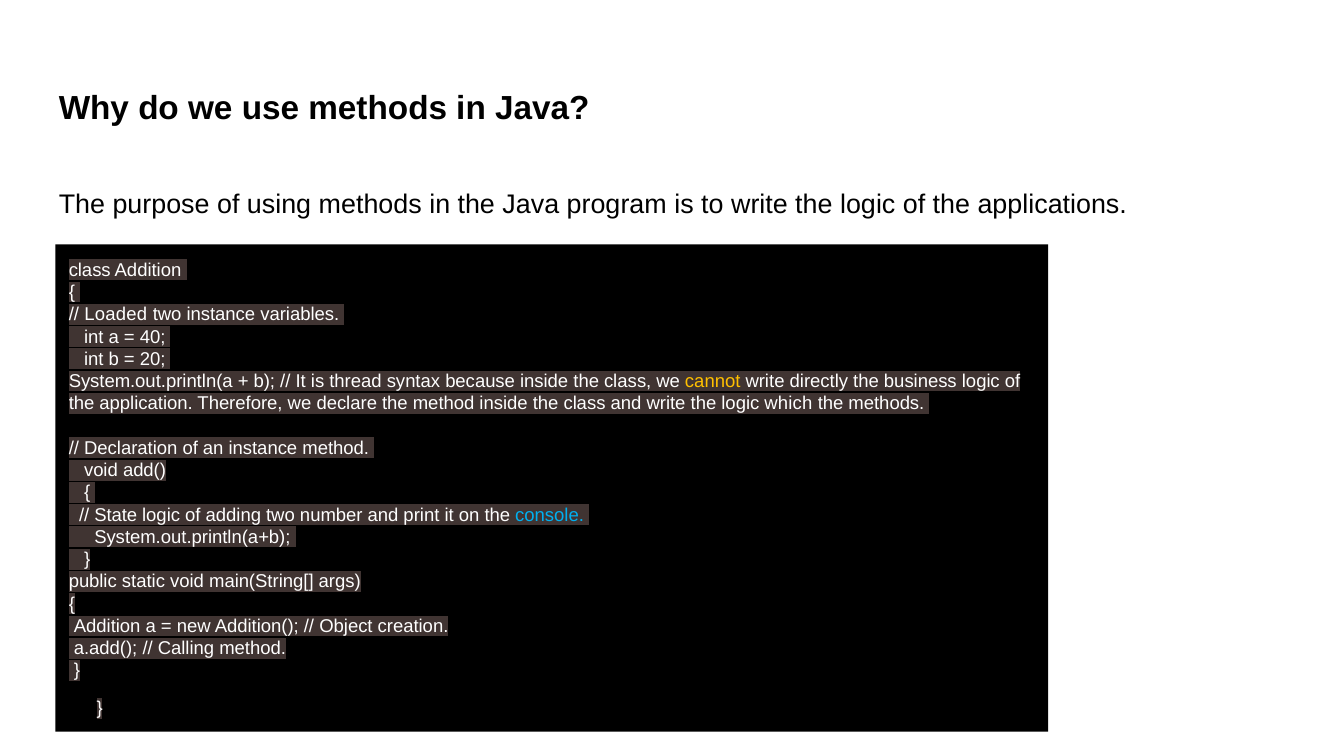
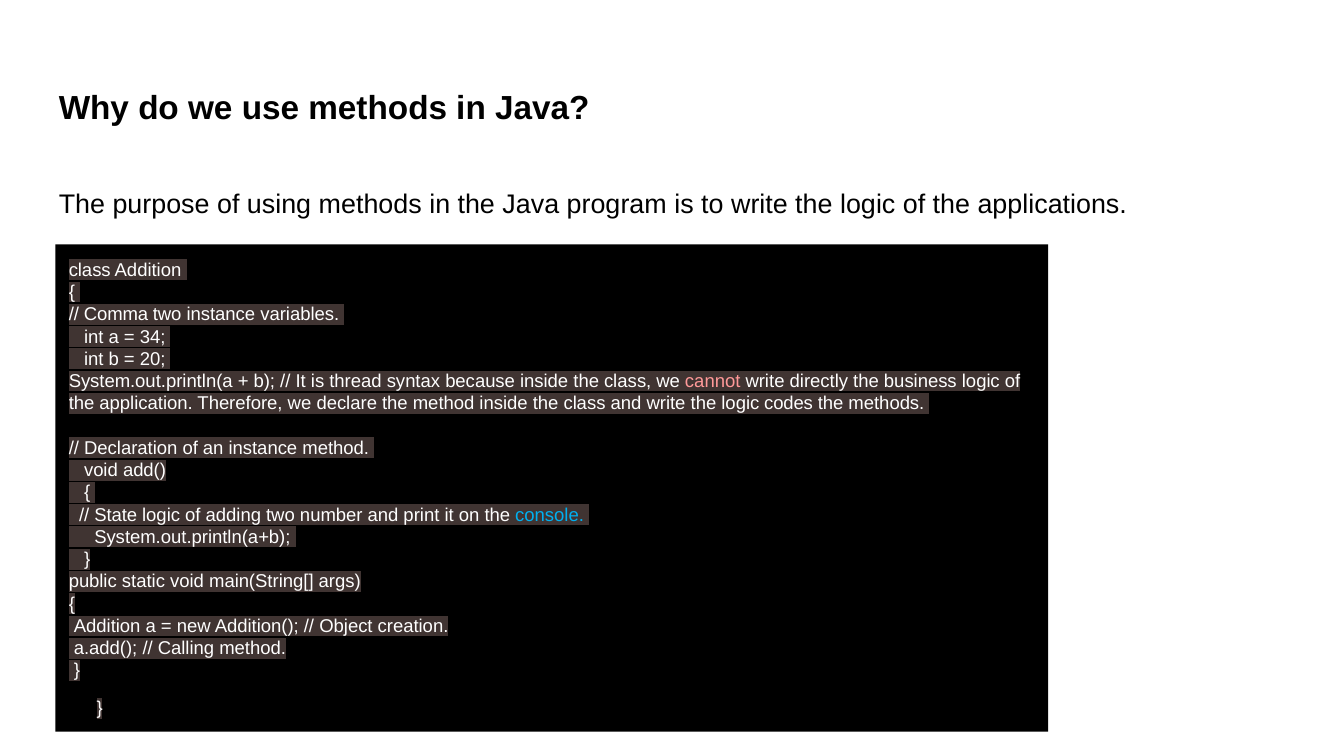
Loaded: Loaded -> Comma
40: 40 -> 34
cannot colour: yellow -> pink
which: which -> codes
